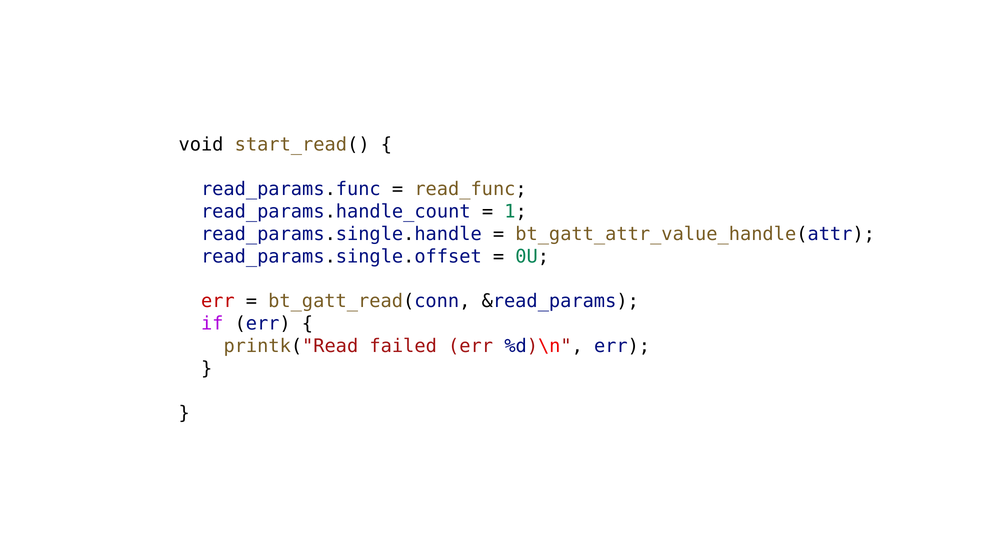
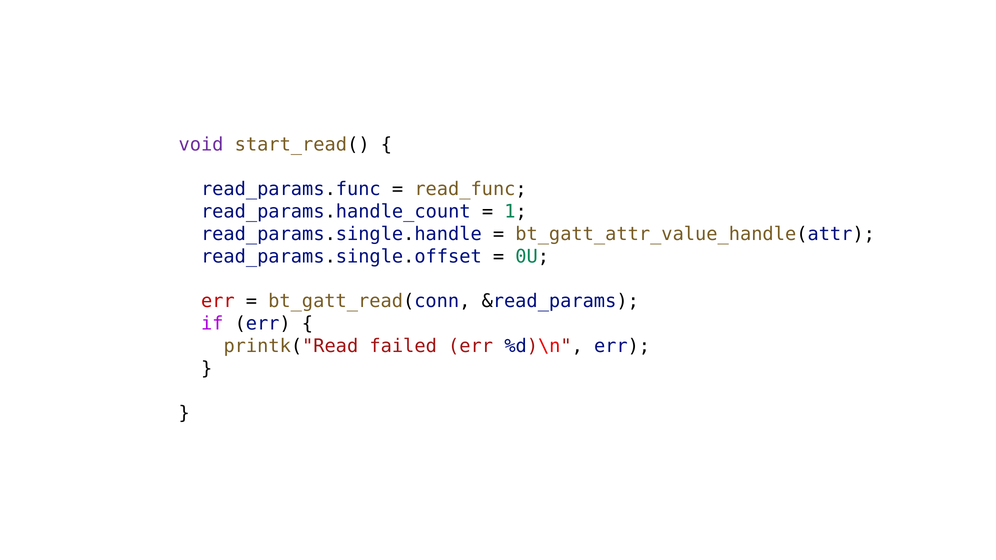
void colour: black -> purple
